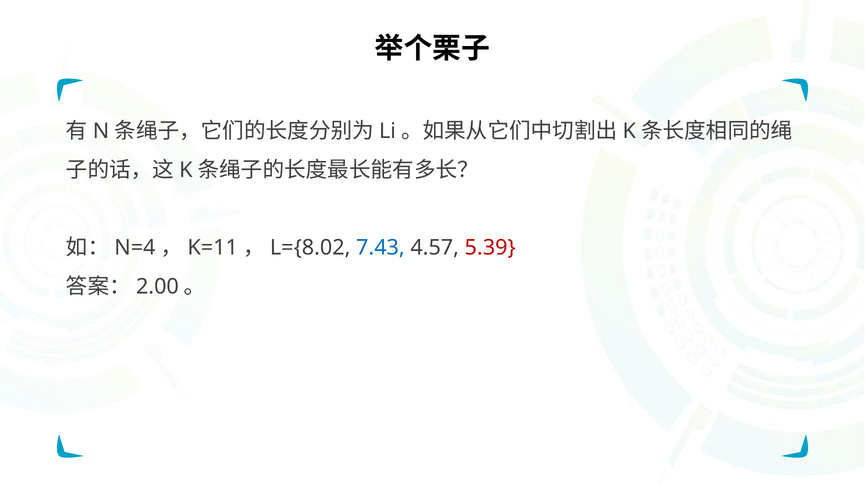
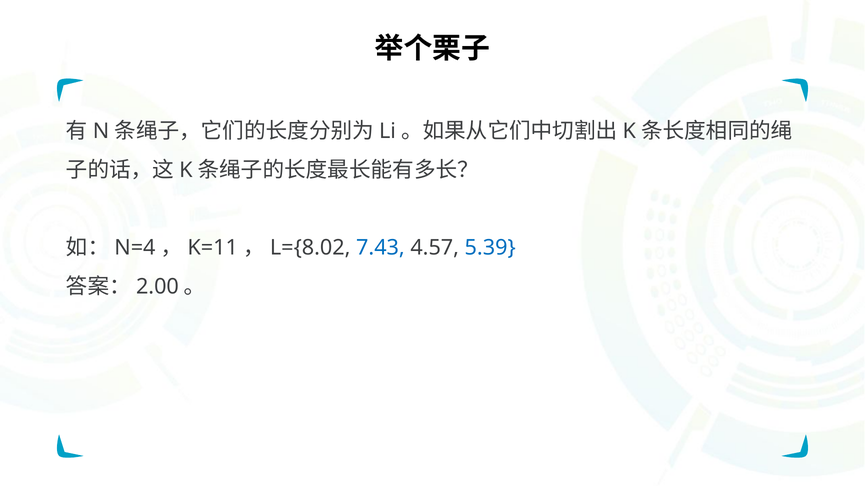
5.39 colour: red -> blue
